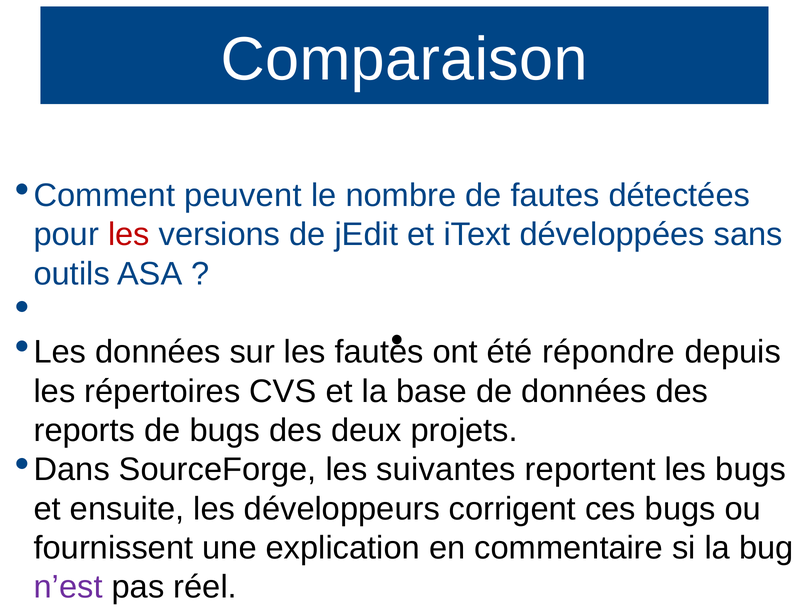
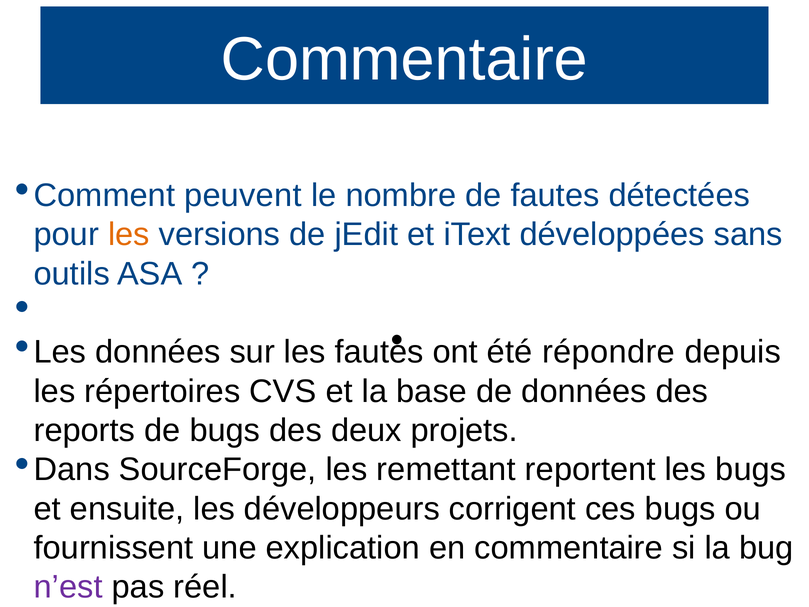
Comparaison at (404, 59): Comparaison -> Commentaire
les at (129, 235) colour: red -> orange
suivantes: suivantes -> remettant
